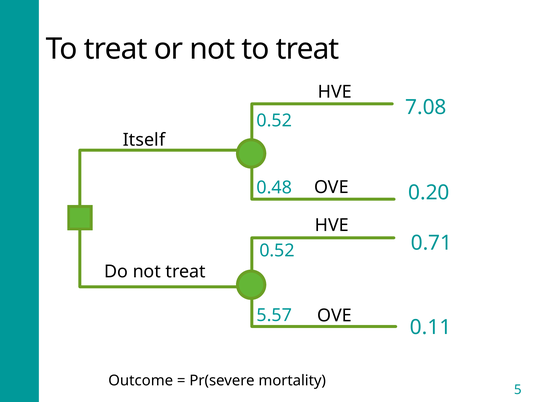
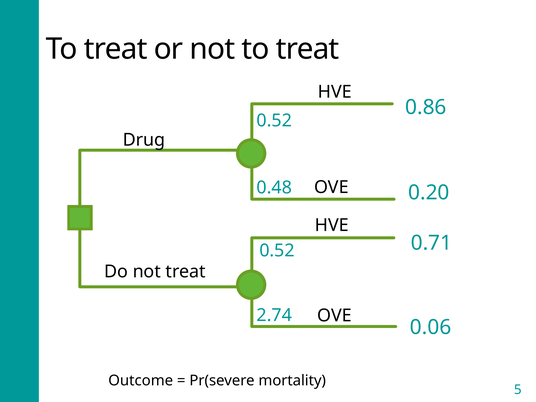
7.08: 7.08 -> 0.86
Itself: Itself -> Drug
5.57: 5.57 -> 2.74
0.11: 0.11 -> 0.06
